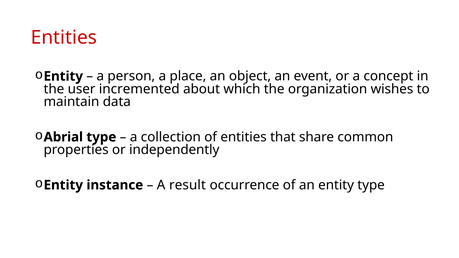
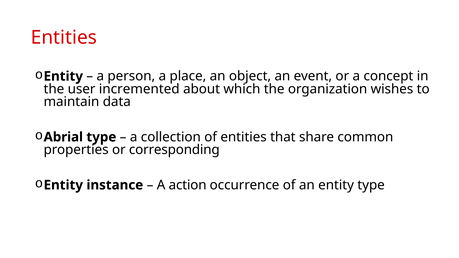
independently: independently -> corresponding
result: result -> action
